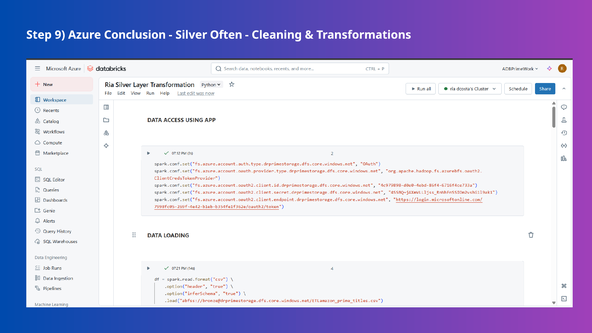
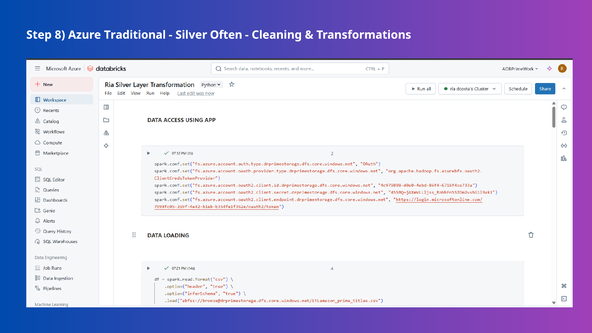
9: 9 -> 8
Conclusion: Conclusion -> Traditional
